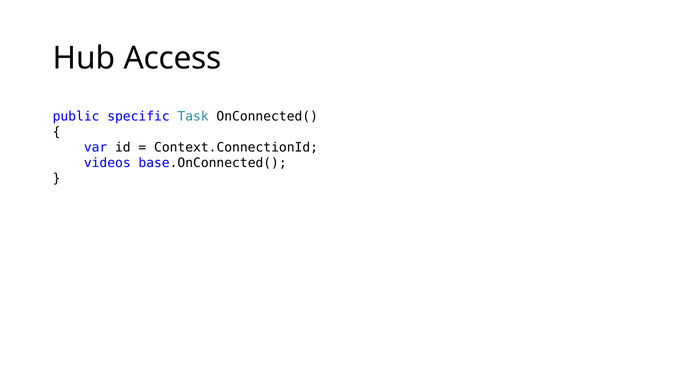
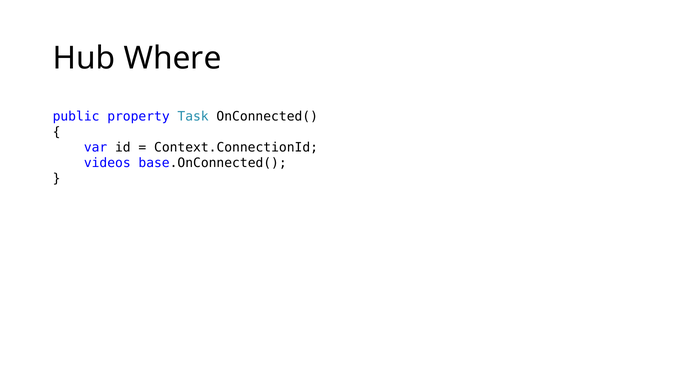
Access: Access -> Where
specific: specific -> property
